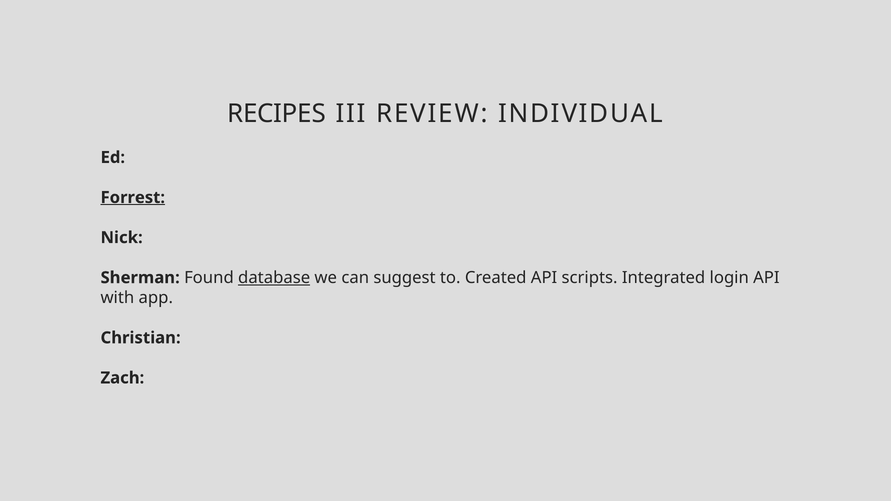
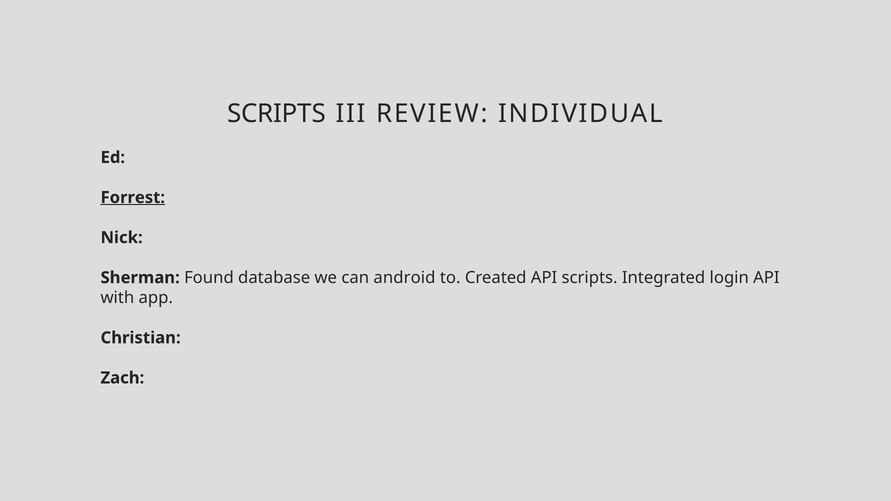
RECIPES at (277, 114): RECIPES -> SCRIPTS
database underline: present -> none
suggest: suggest -> android
